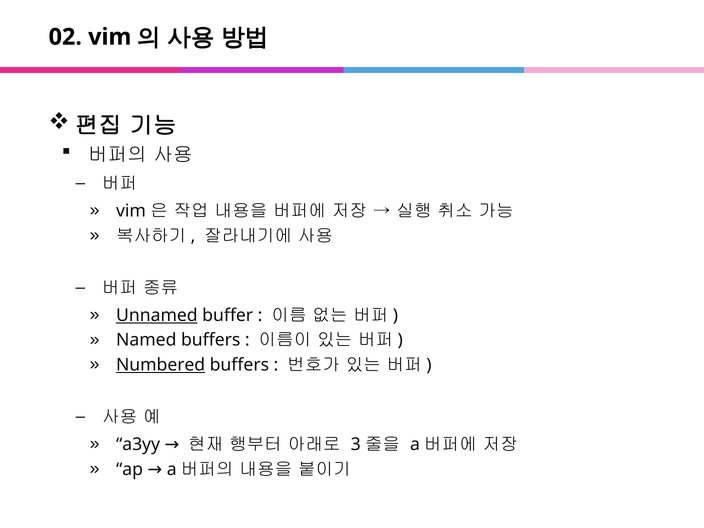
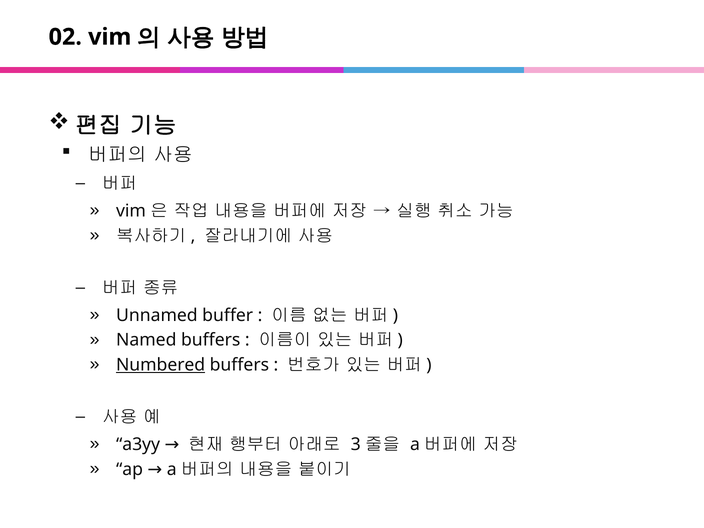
Unnamed underline: present -> none
